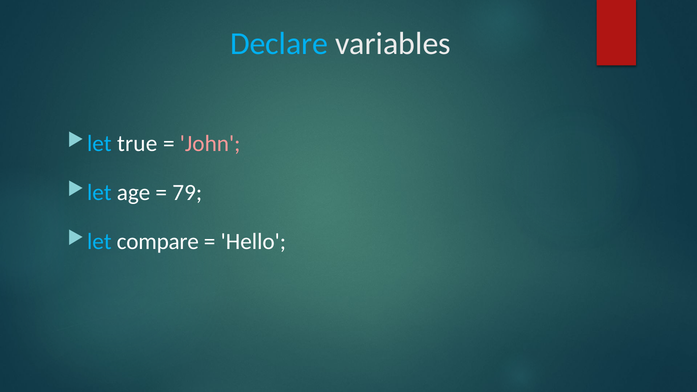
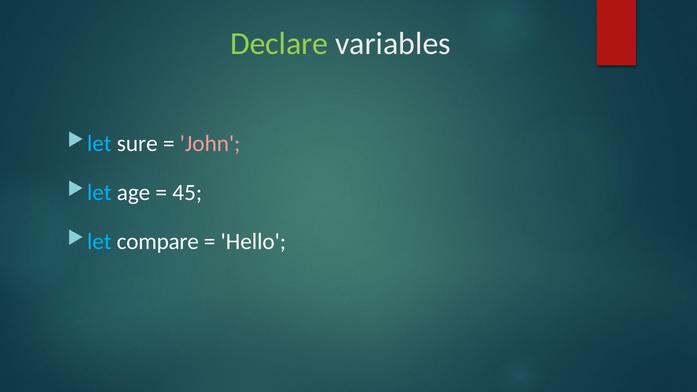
Declare colour: light blue -> light green
true: true -> sure
79: 79 -> 45
